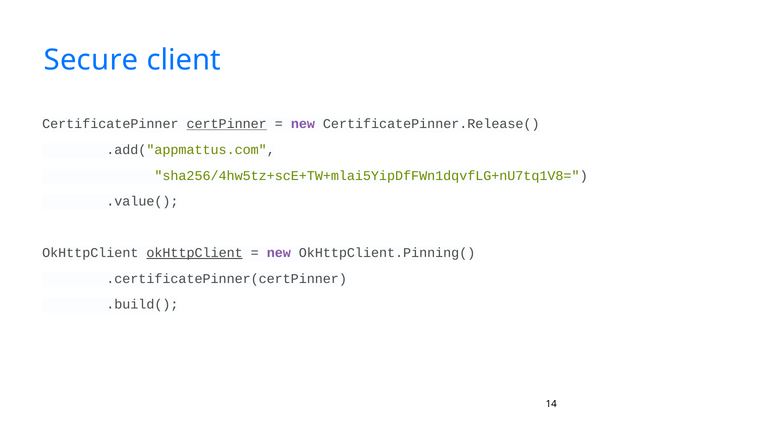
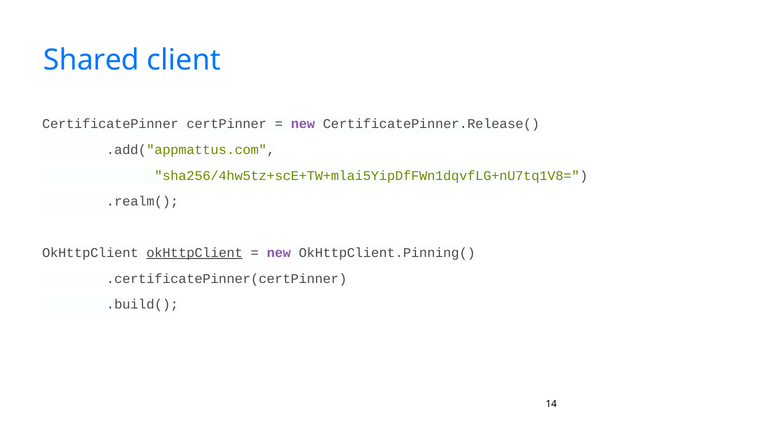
Secure: Secure -> Shared
certPinner underline: present -> none
.value(: .value( -> .realm(
